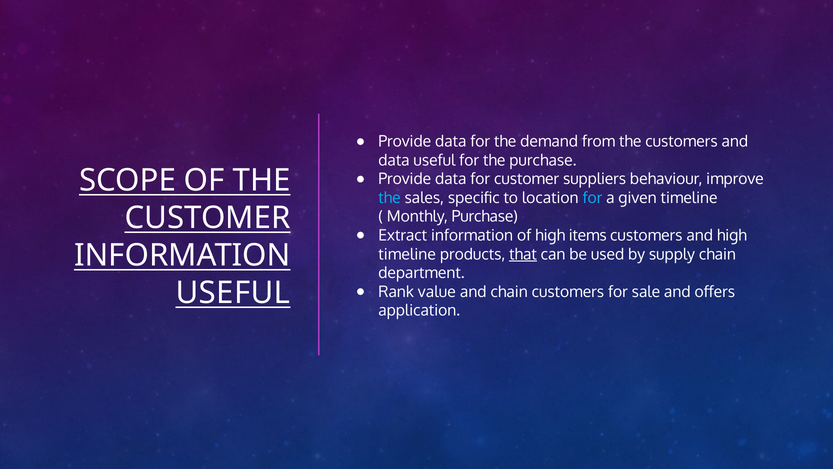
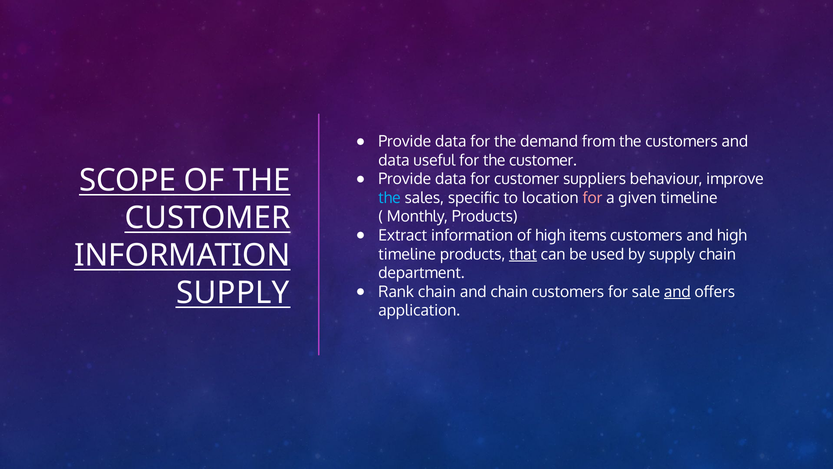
for the purchase: purchase -> customer
for at (592, 198) colour: light blue -> pink
Monthly Purchase: Purchase -> Products
Rank value: value -> chain
and at (677, 292) underline: none -> present
USEFUL at (233, 293): USEFUL -> SUPPLY
